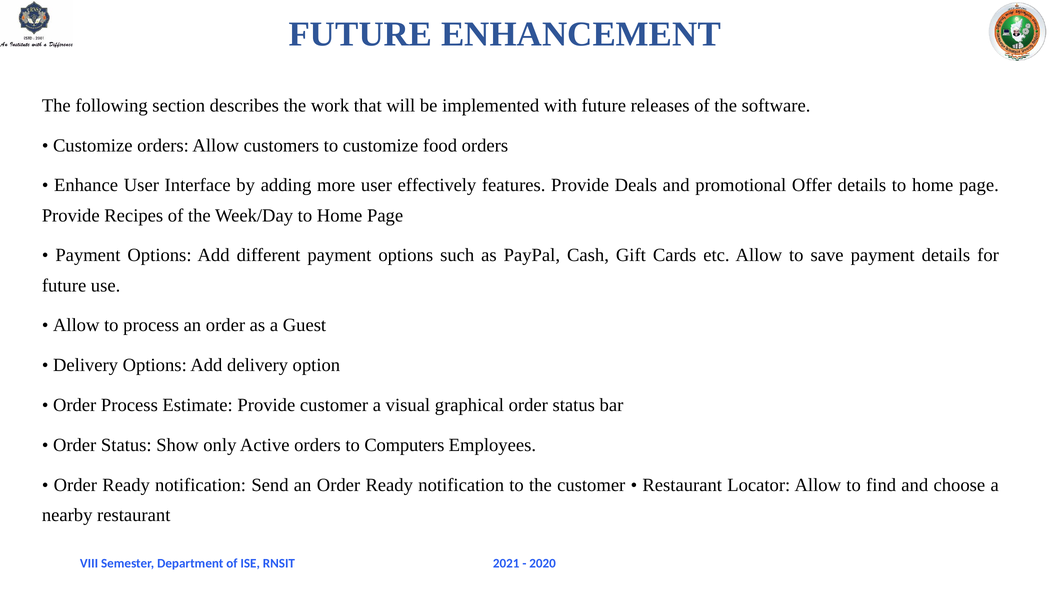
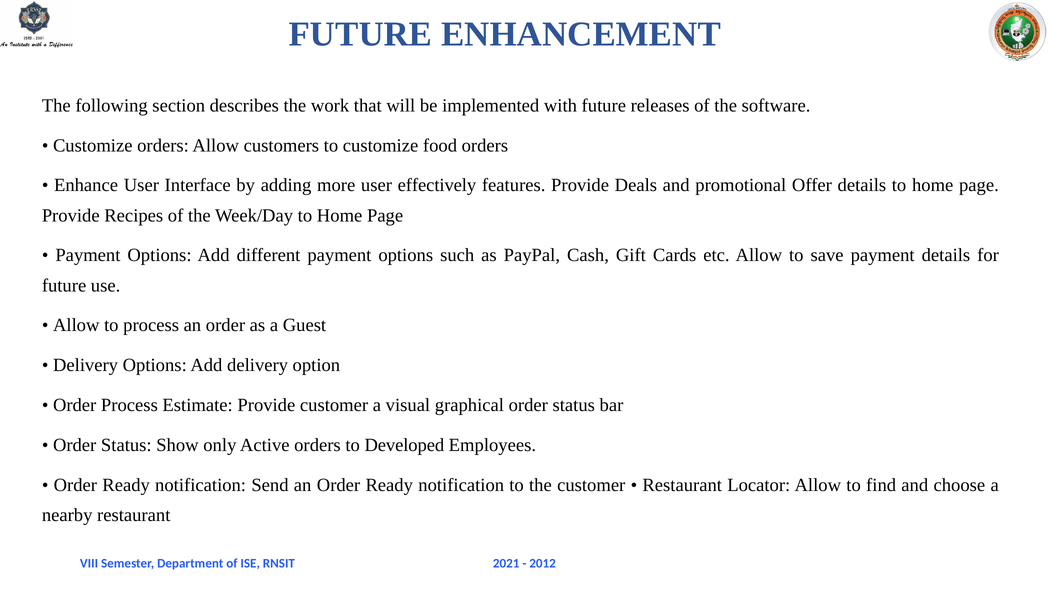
Computers: Computers -> Developed
2020: 2020 -> 2012
